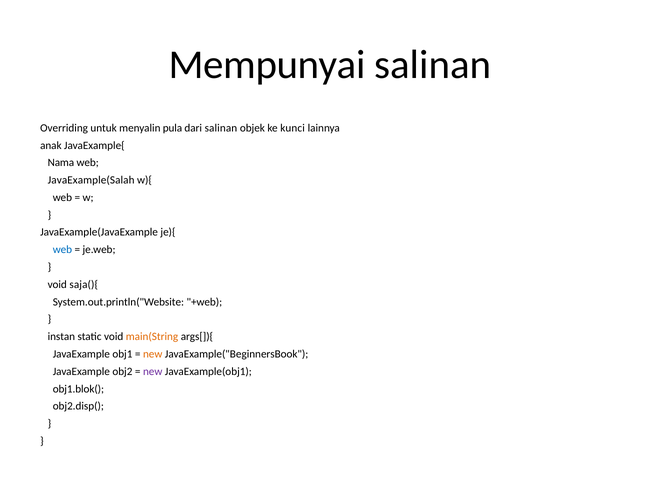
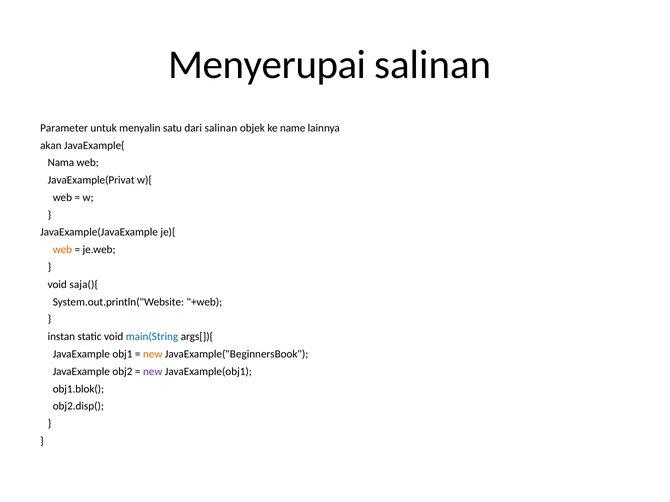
Mempunyai: Mempunyai -> Menyerupai
Overriding: Overriding -> Parameter
pula: pula -> satu
kunci: kunci -> name
anak: anak -> akan
JavaExample(Salah: JavaExample(Salah -> JavaExample(Privat
web at (62, 250) colour: blue -> orange
main(String colour: orange -> blue
